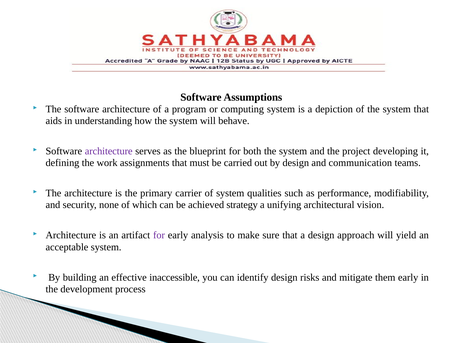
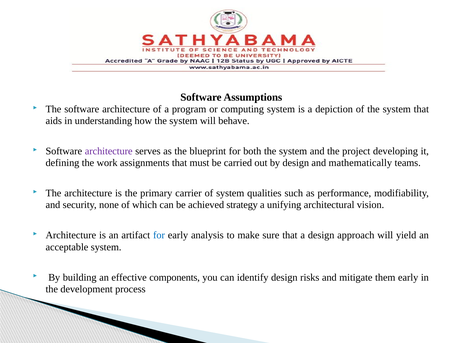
communication: communication -> mathematically
for at (159, 235) colour: purple -> blue
inaccessible: inaccessible -> components
